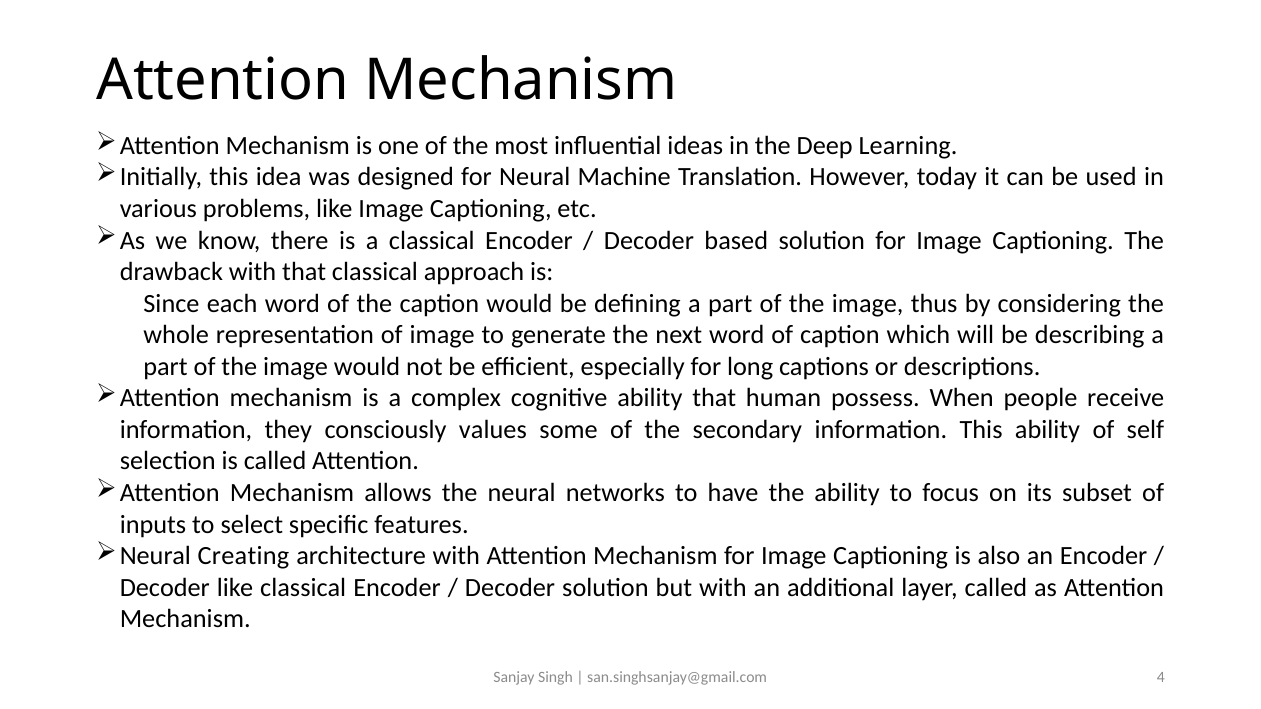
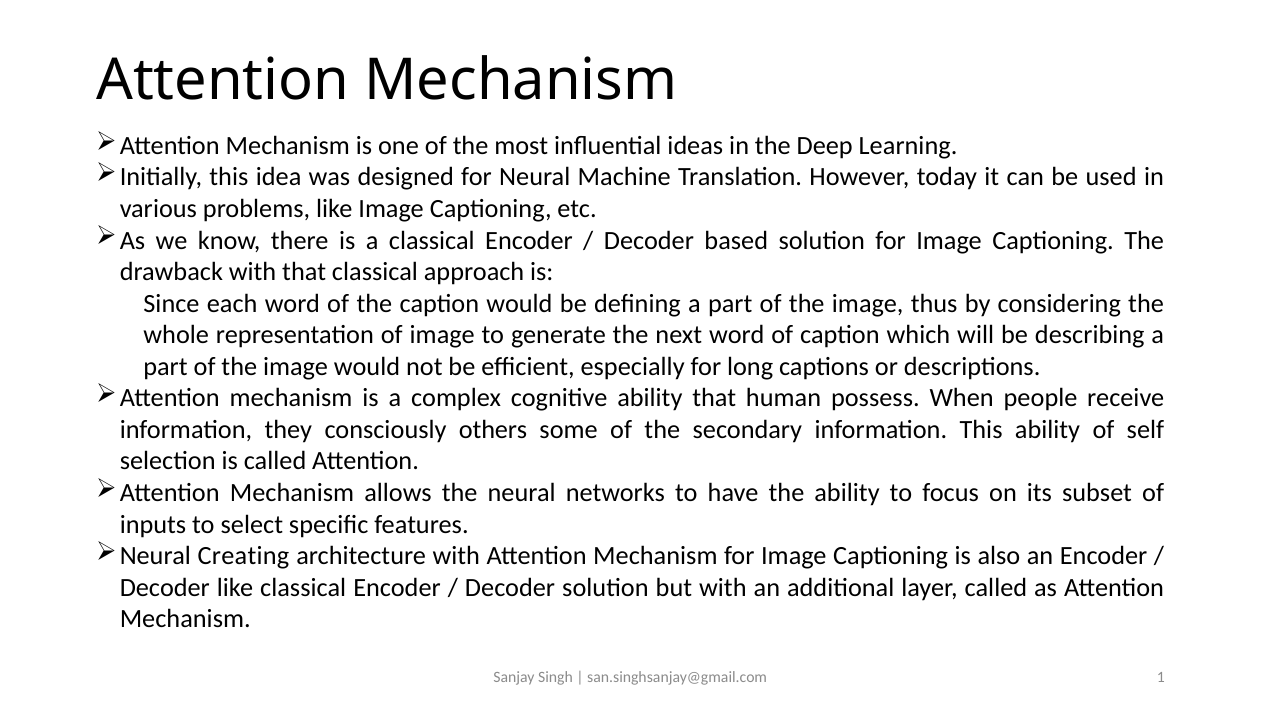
values: values -> others
4: 4 -> 1
